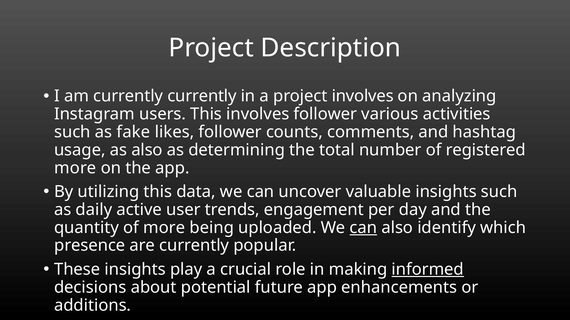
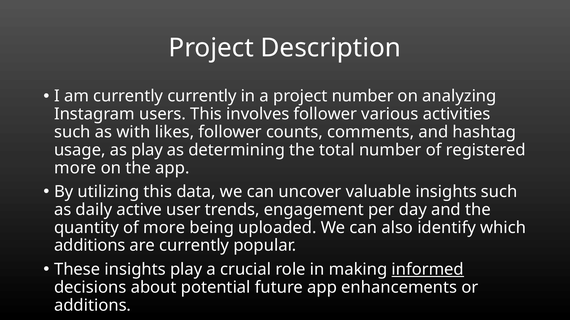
project involves: involves -> number
fake: fake -> with
as also: also -> play
can at (363, 228) underline: present -> none
presence at (90, 246): presence -> additions
